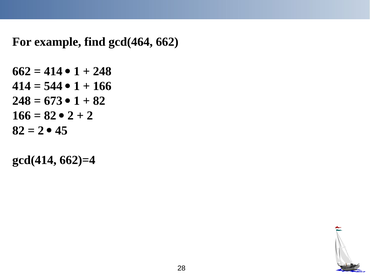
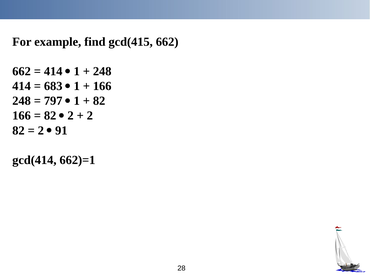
gcd(464: gcd(464 -> gcd(415
544: 544 -> 683
673: 673 -> 797
45: 45 -> 91
662)=4: 662)=4 -> 662)=1
